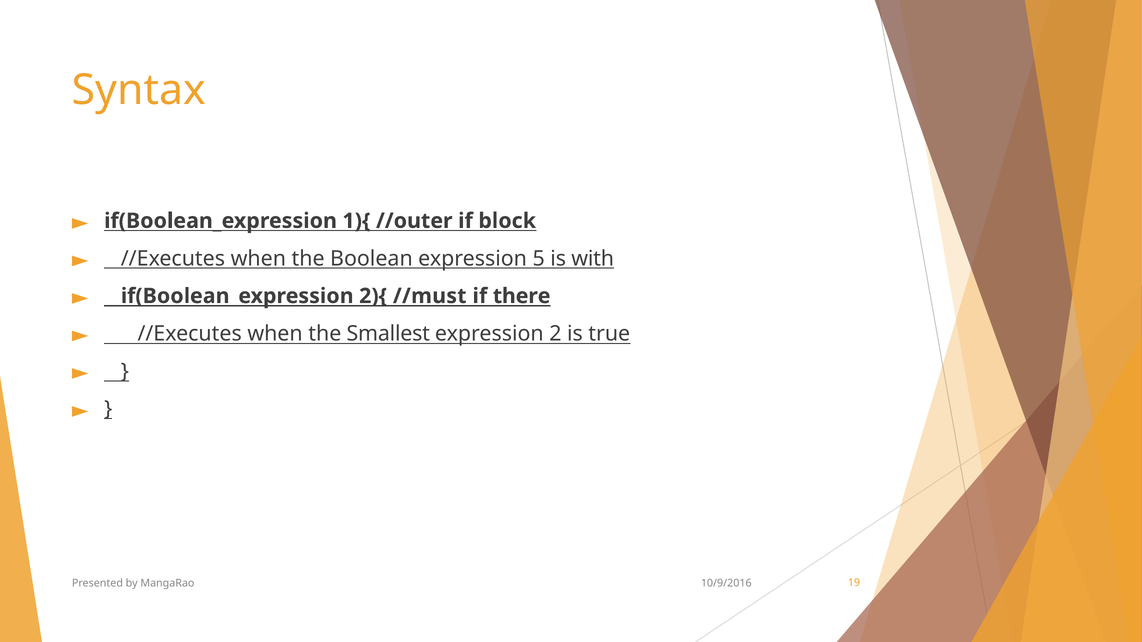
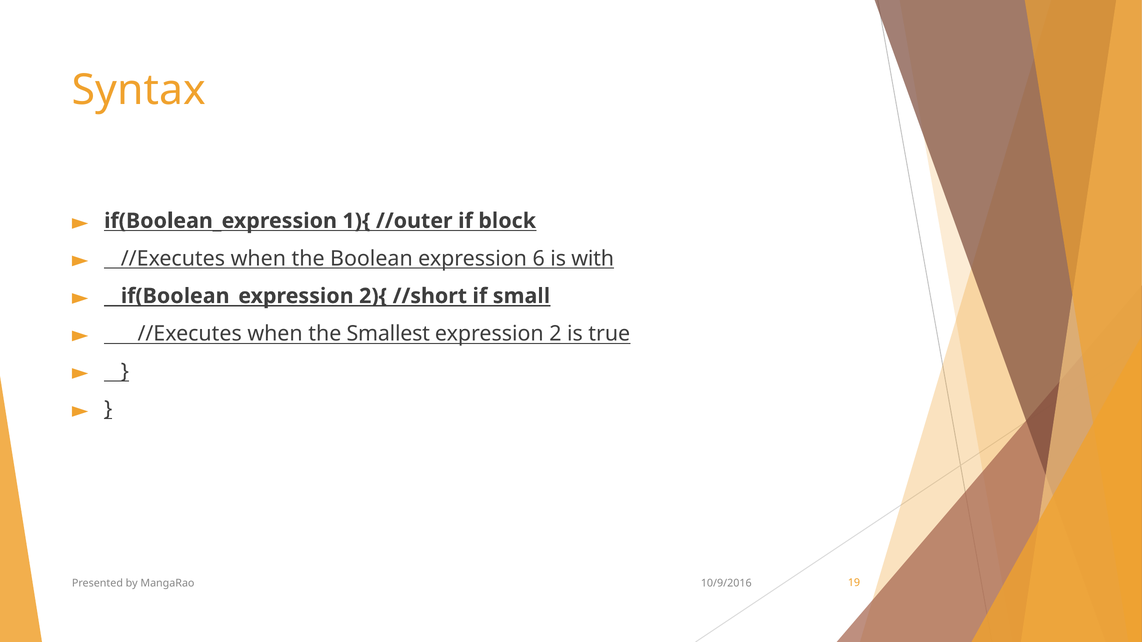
5: 5 -> 6
//must: //must -> //short
there: there -> small
